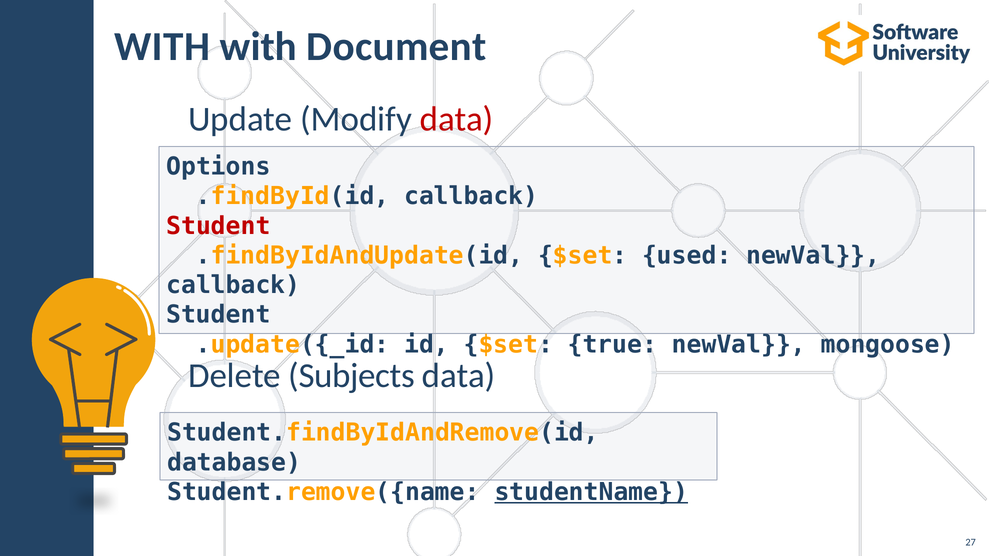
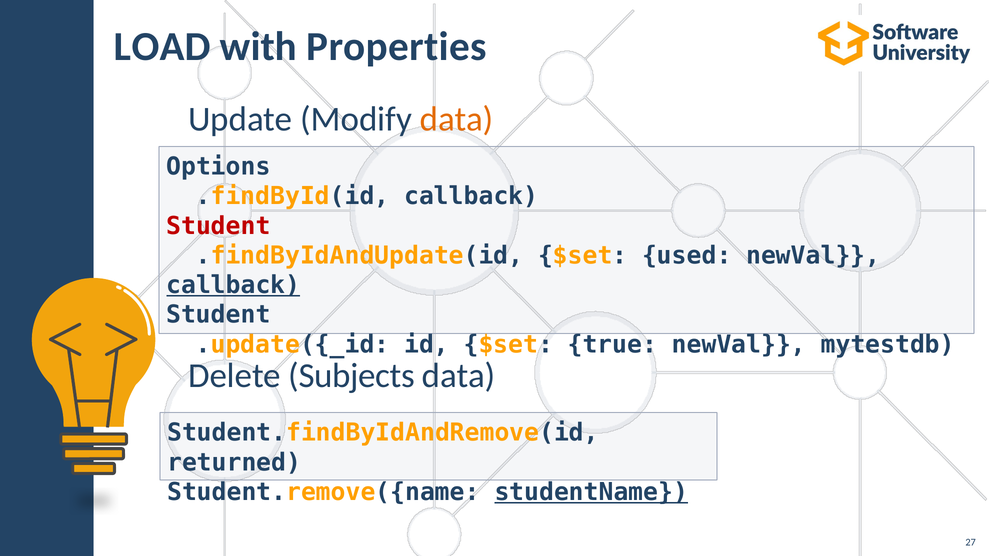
WITH at (162, 47): WITH -> LOAD
Document: Document -> Properties
data at (457, 119) colour: red -> orange
callback at (233, 285) underline: none -> present
mongoose: mongoose -> mytestdb
database: database -> returned
